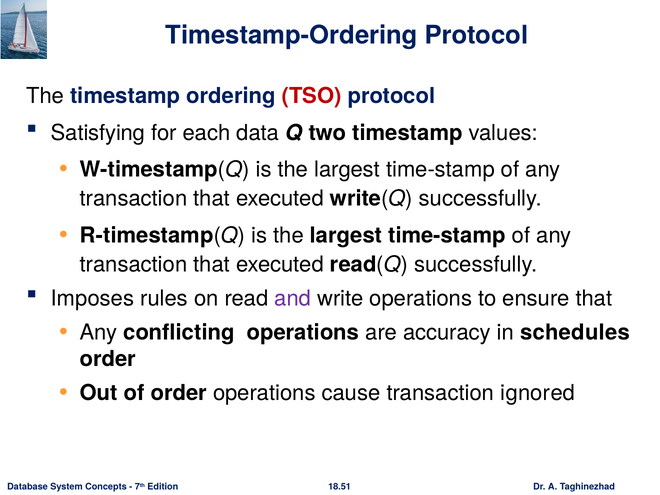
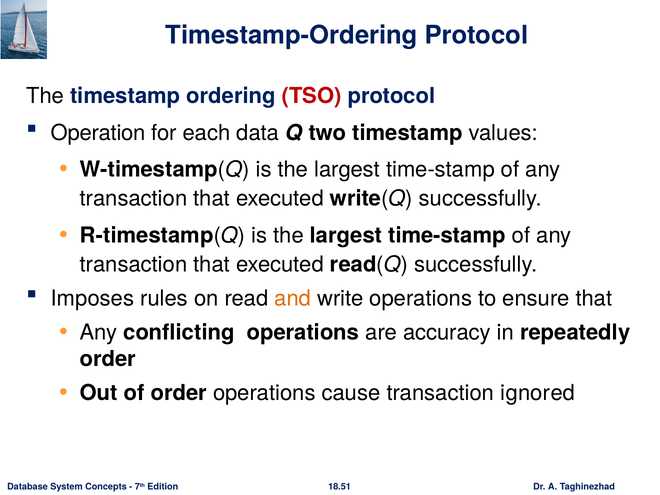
Satisfying: Satisfying -> Operation
and colour: purple -> orange
schedules: schedules -> repeatedly
